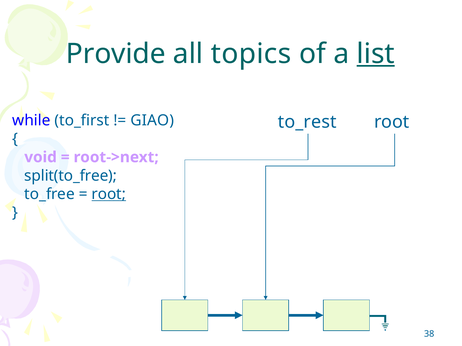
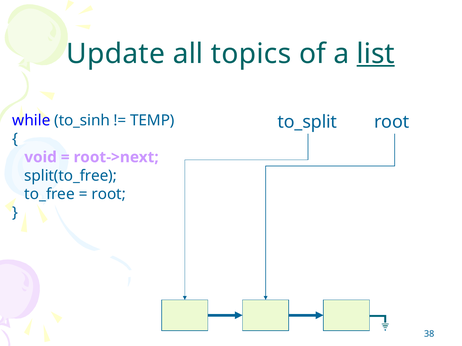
Provide: Provide -> Update
to_first: to_first -> to_sinh
GIAO: GIAO -> TEMP
to_rest: to_rest -> to_split
root at (109, 194) underline: present -> none
